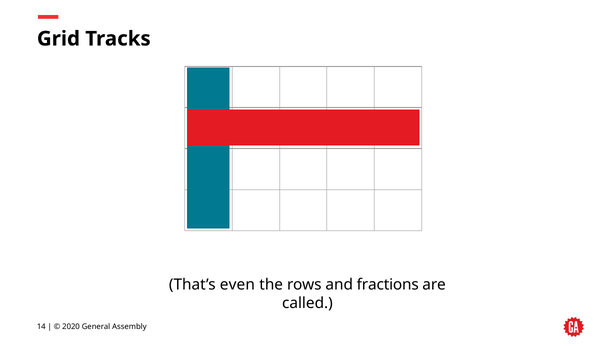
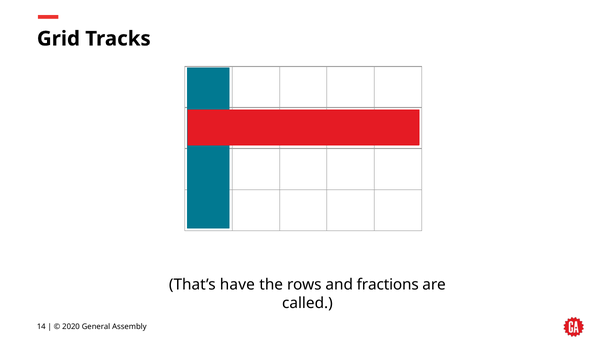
even: even -> have
